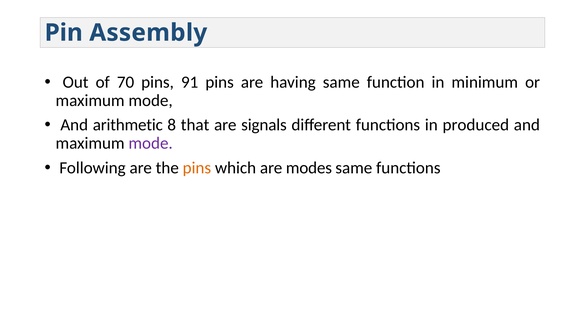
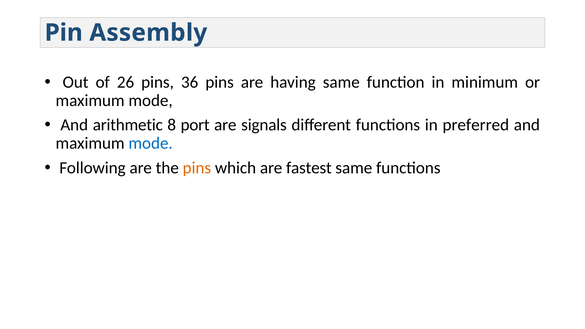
70: 70 -> 26
91: 91 -> 36
that: that -> port
produced: produced -> preferred
mode at (151, 143) colour: purple -> blue
modes: modes -> fastest
